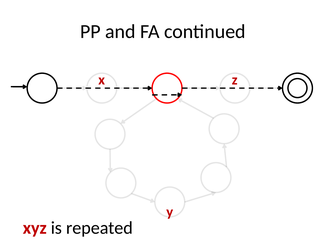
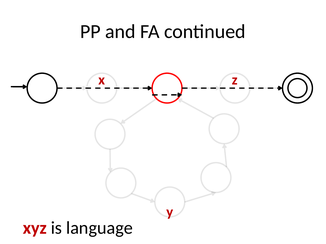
repeated: repeated -> language
